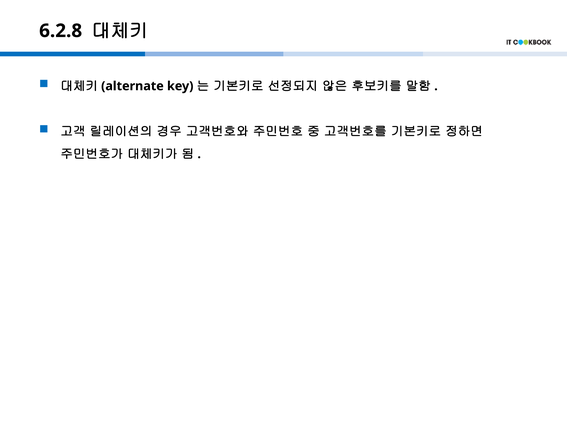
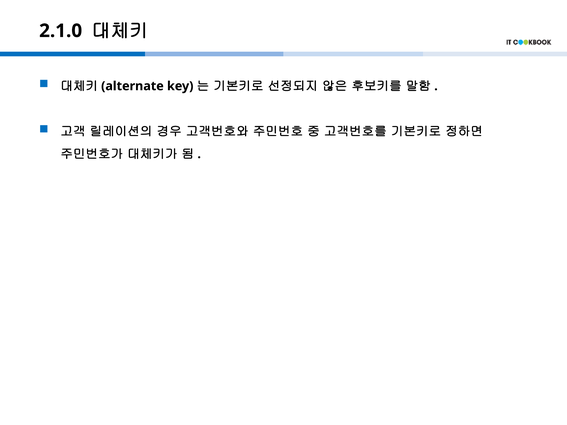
6.2.8: 6.2.8 -> 2.1.0
